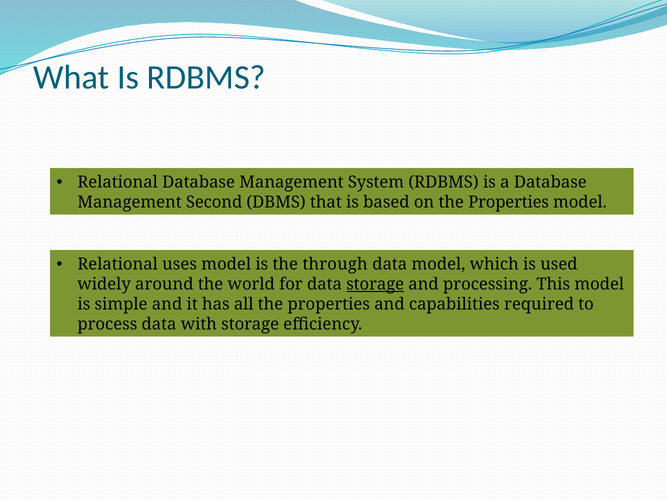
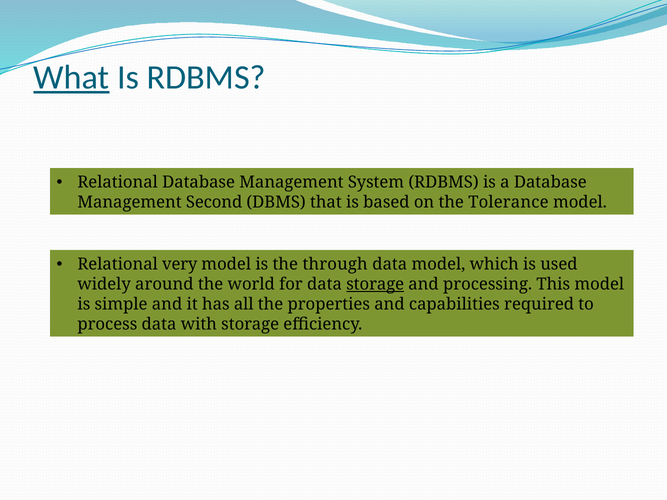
What underline: none -> present
on the Properties: Properties -> Tolerance
uses: uses -> very
